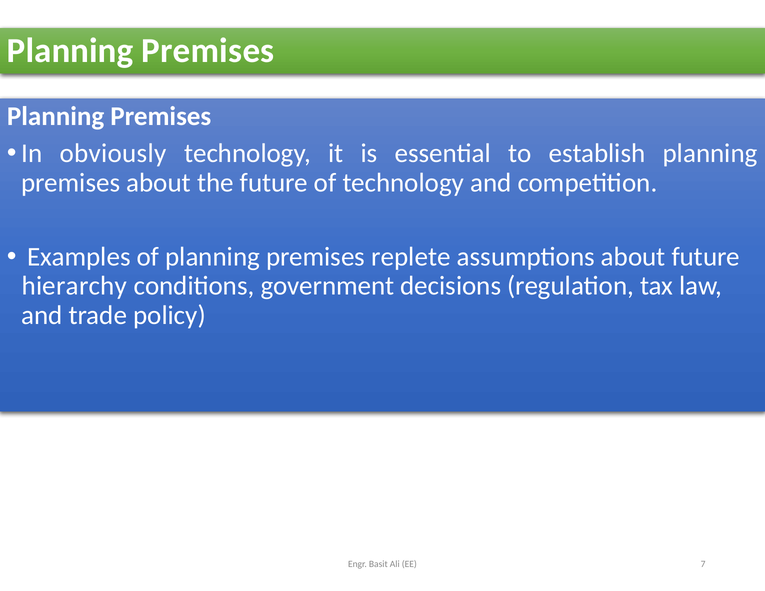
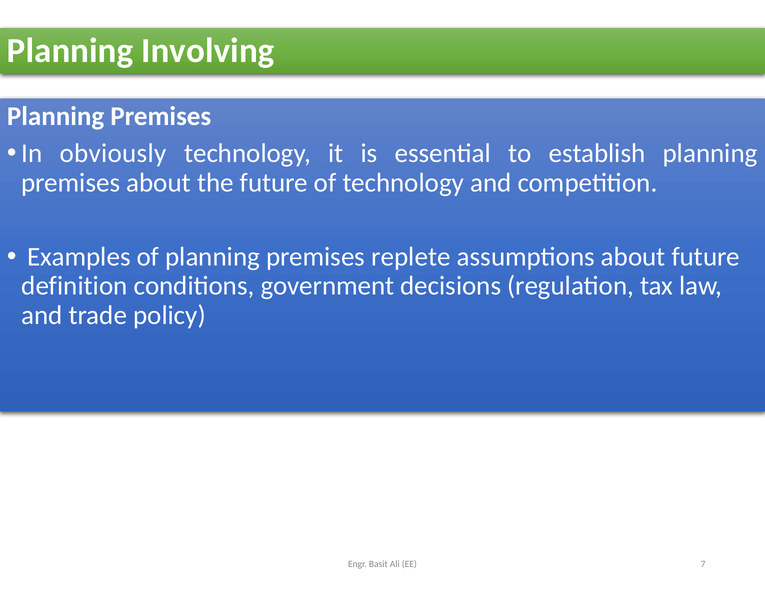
Premises at (208, 51): Premises -> Involving
hierarchy: hierarchy -> definition
